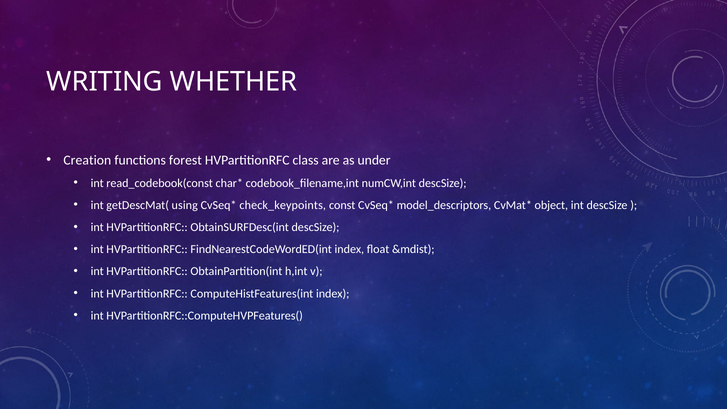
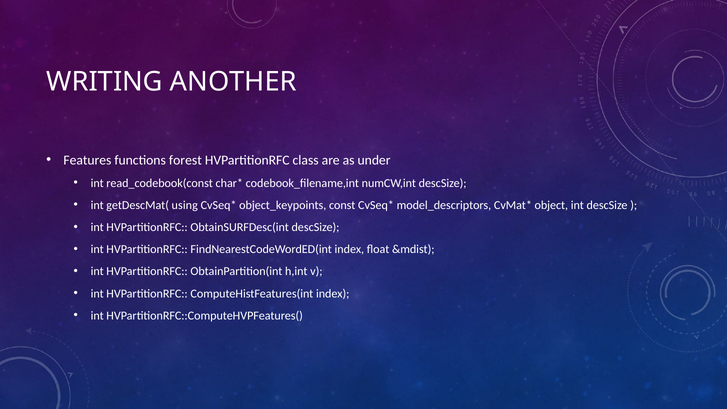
WHETHER: WHETHER -> ANOTHER
Creation: Creation -> Features
check_keypoints: check_keypoints -> object_keypoints
